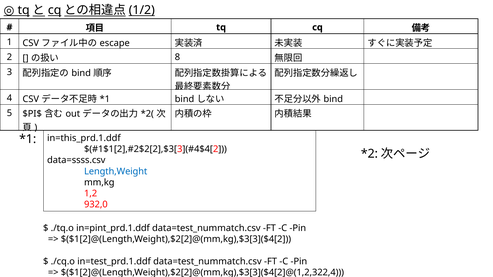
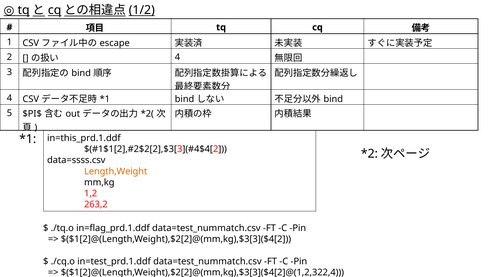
8 at (177, 57): 8 -> 4
Length,Weight colour: blue -> orange
932,0: 932,0 -> 263,2
in=pint_prd.1.ddf: in=pint_prd.1.ddf -> in=flag_prd.1.ddf
